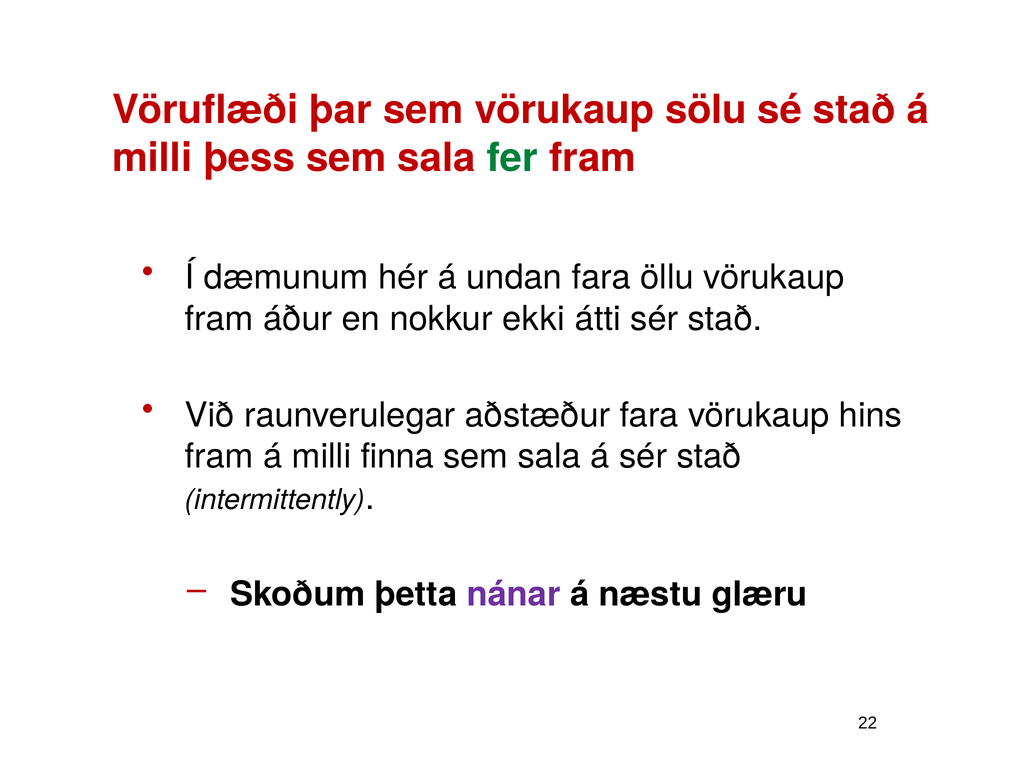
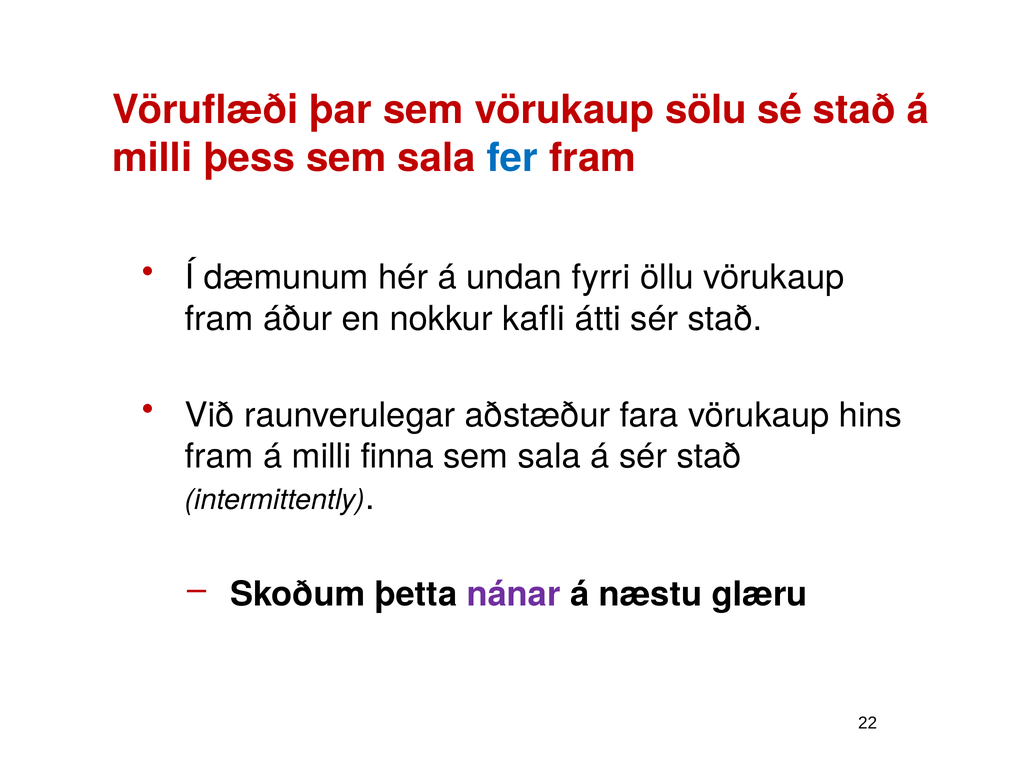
fer colour: green -> blue
undan fara: fara -> fyrri
ekki: ekki -> kafli
